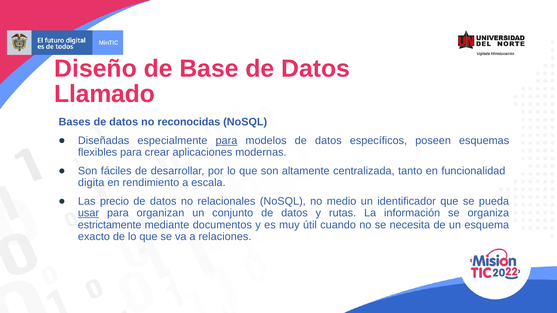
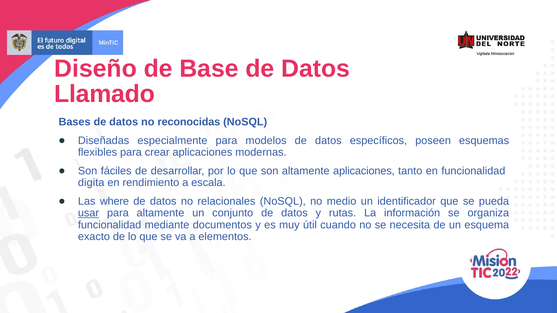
para at (226, 141) underline: present -> none
altamente centralizada: centralizada -> aplicaciones
precio: precio -> where
para organizan: organizan -> altamente
estrictamente at (110, 225): estrictamente -> funcionalidad
relaciones: relaciones -> elementos
